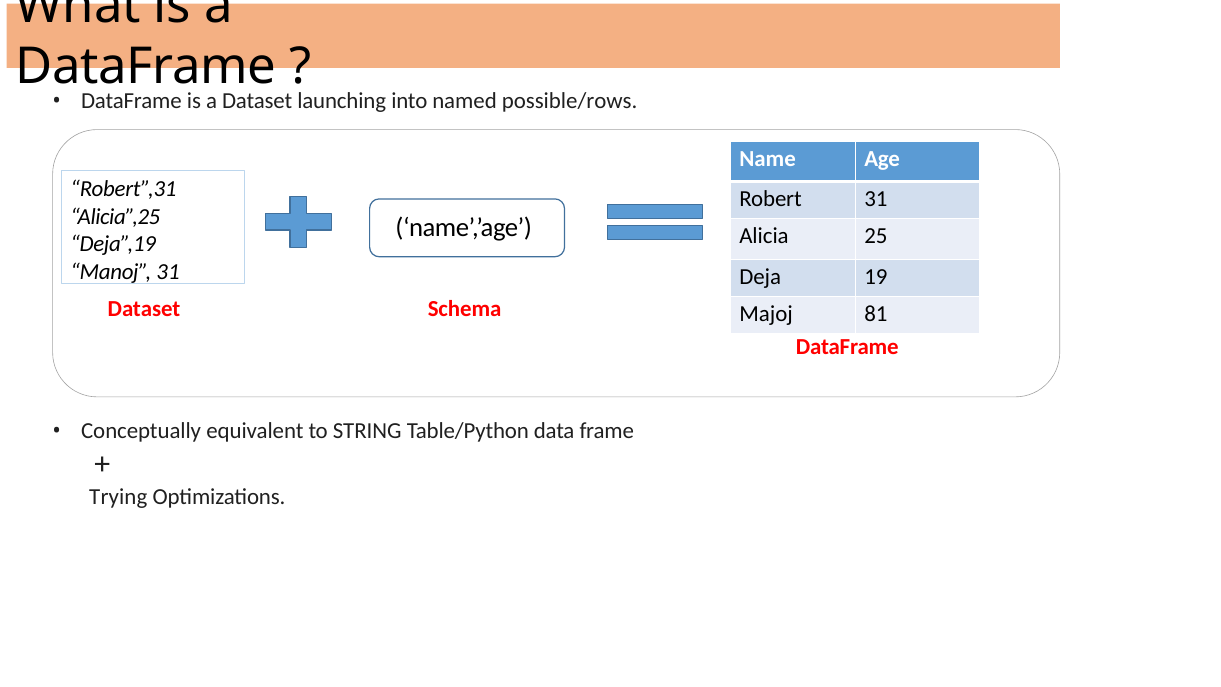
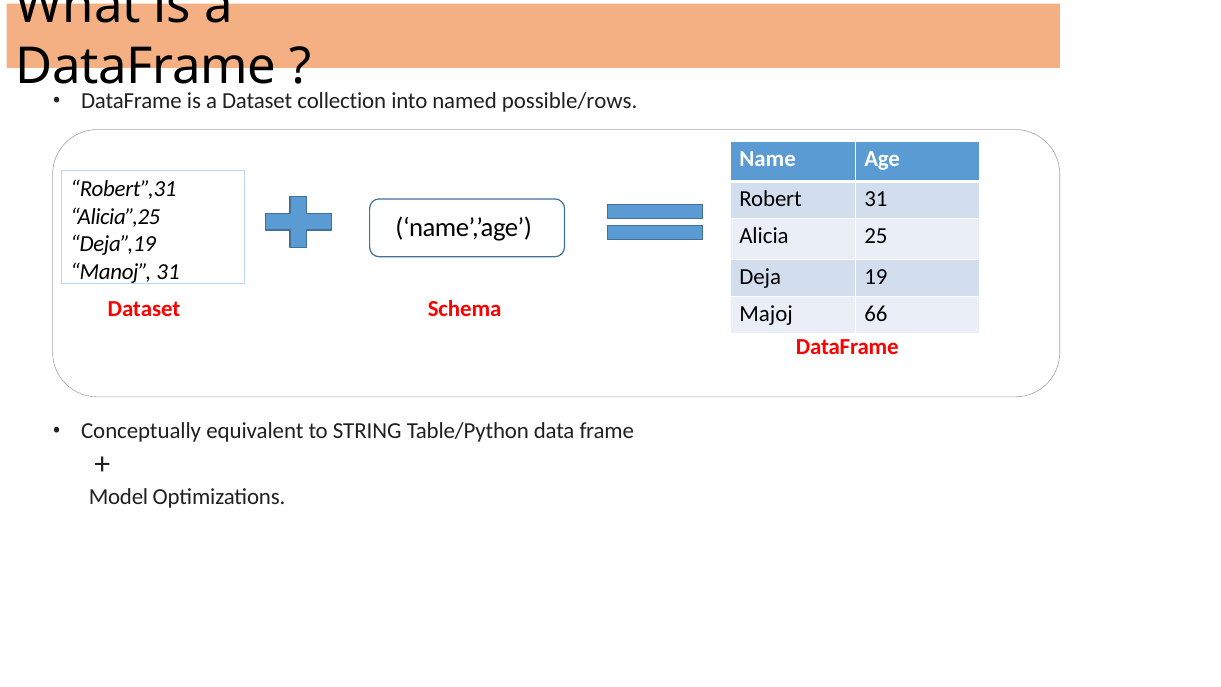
launching: launching -> collection
81: 81 -> 66
Trying: Trying -> Model
